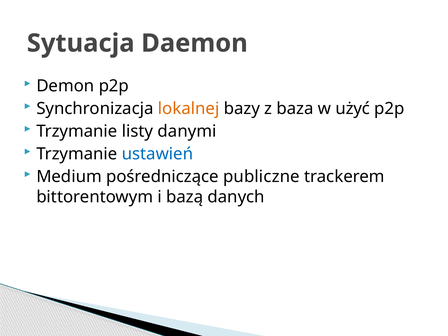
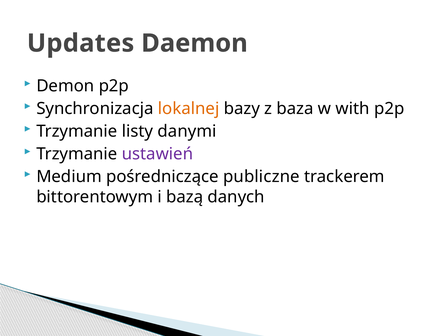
Sytuacja: Sytuacja -> Updates
użyć: użyć -> with
ustawień colour: blue -> purple
